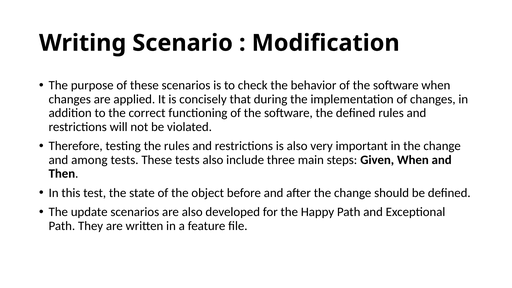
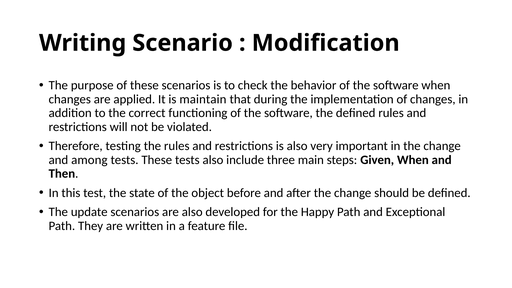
concisely: concisely -> maintain
